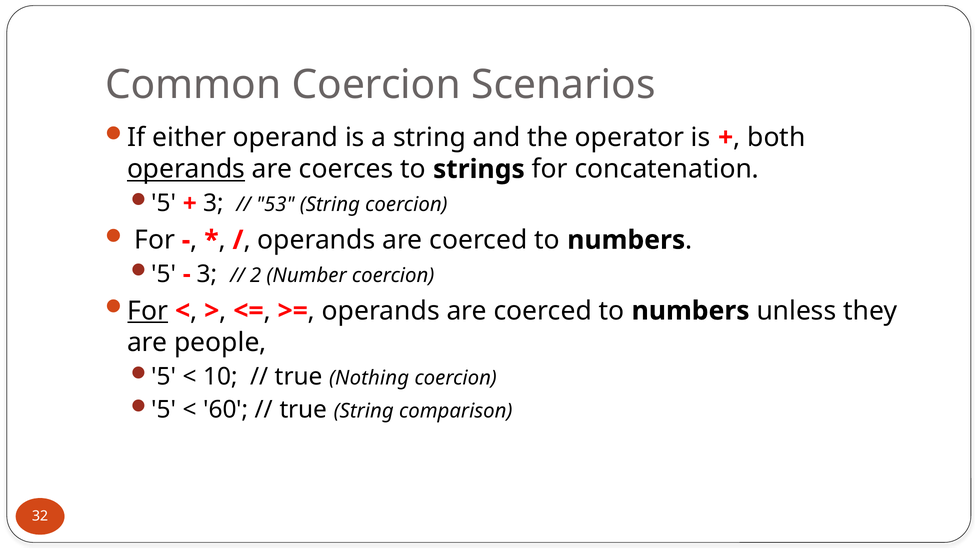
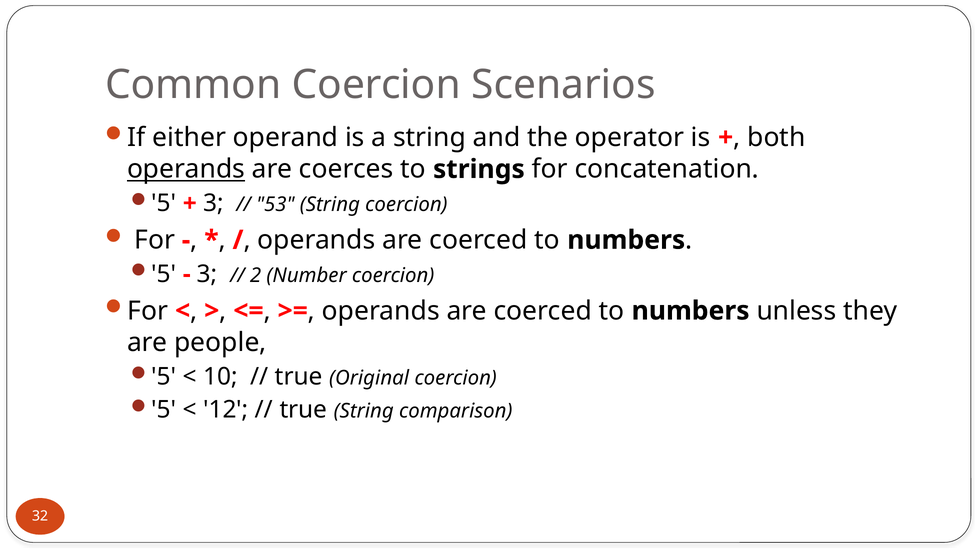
For at (148, 311) underline: present -> none
Nothing: Nothing -> Original
60: 60 -> 12
